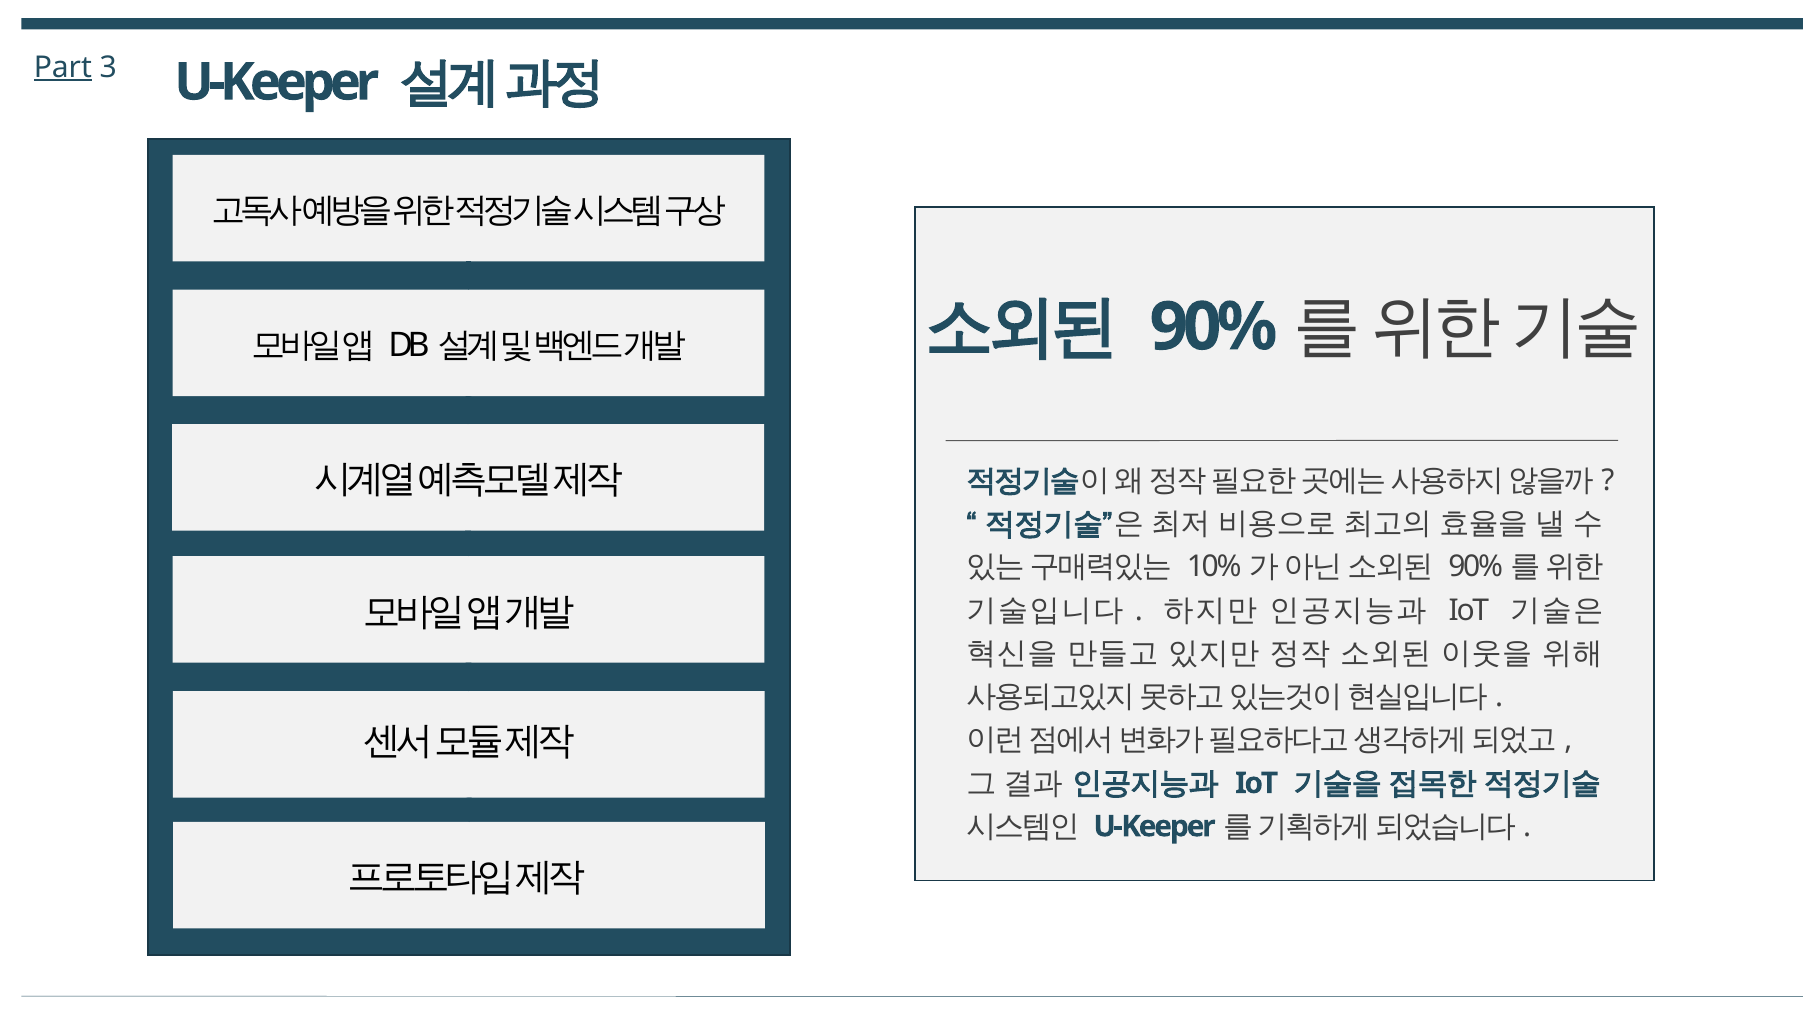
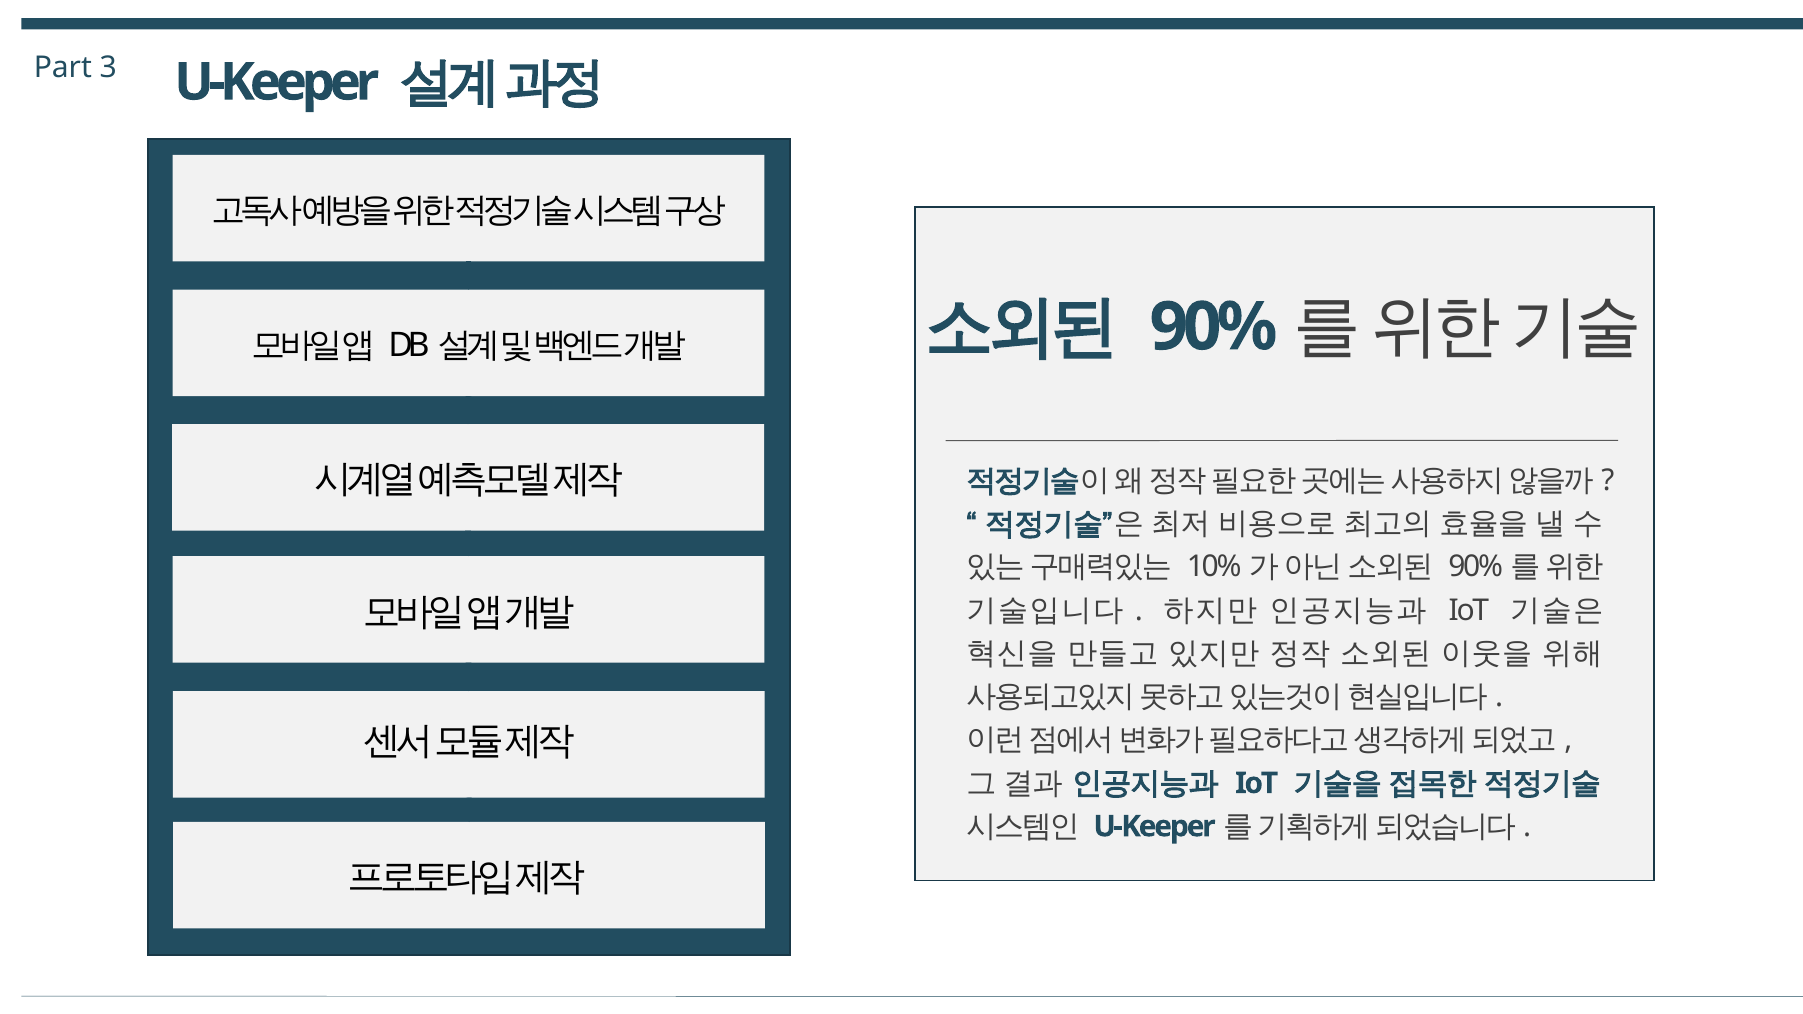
Part underline: present -> none
